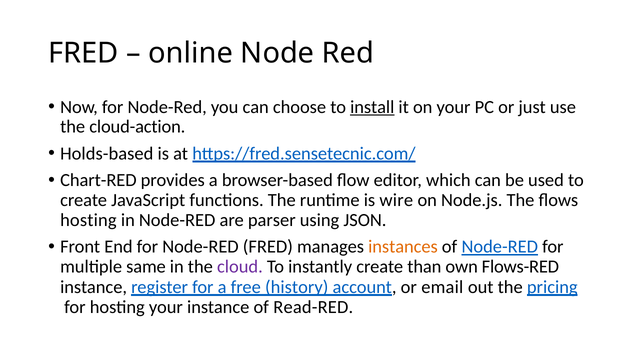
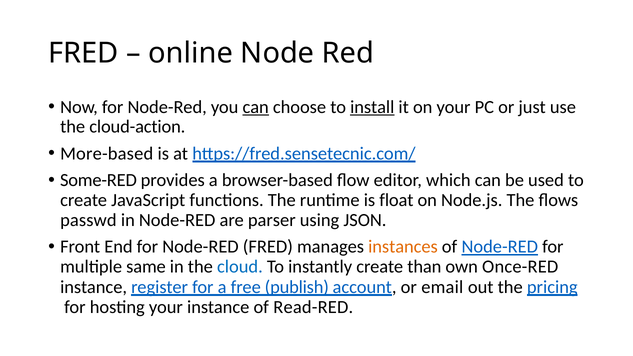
can at (256, 107) underline: none -> present
Holds-based: Holds-based -> More-based
Chart-RED: Chart-RED -> Some-RED
wire: wire -> float
hosting at (88, 220): hosting -> passwd
cloud colour: purple -> blue
Flows-RED: Flows-RED -> Once-RED
history: history -> publish
